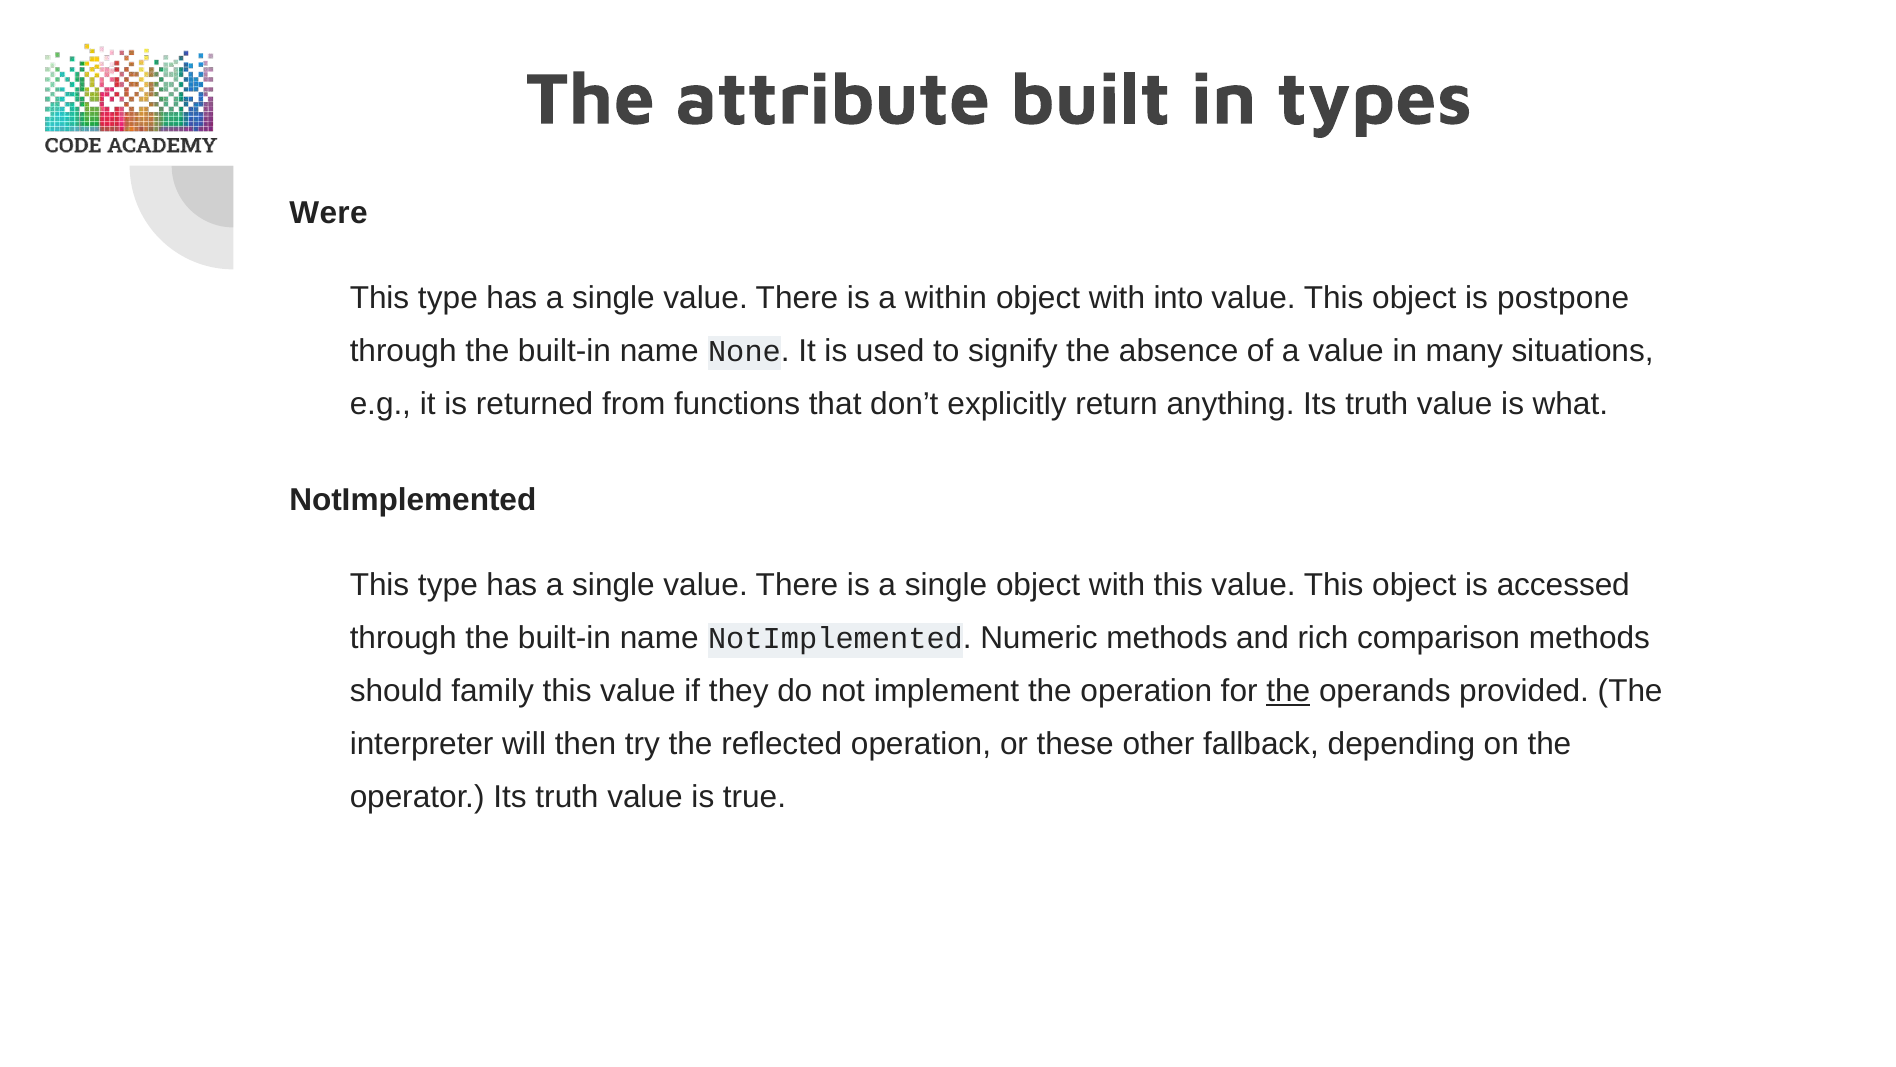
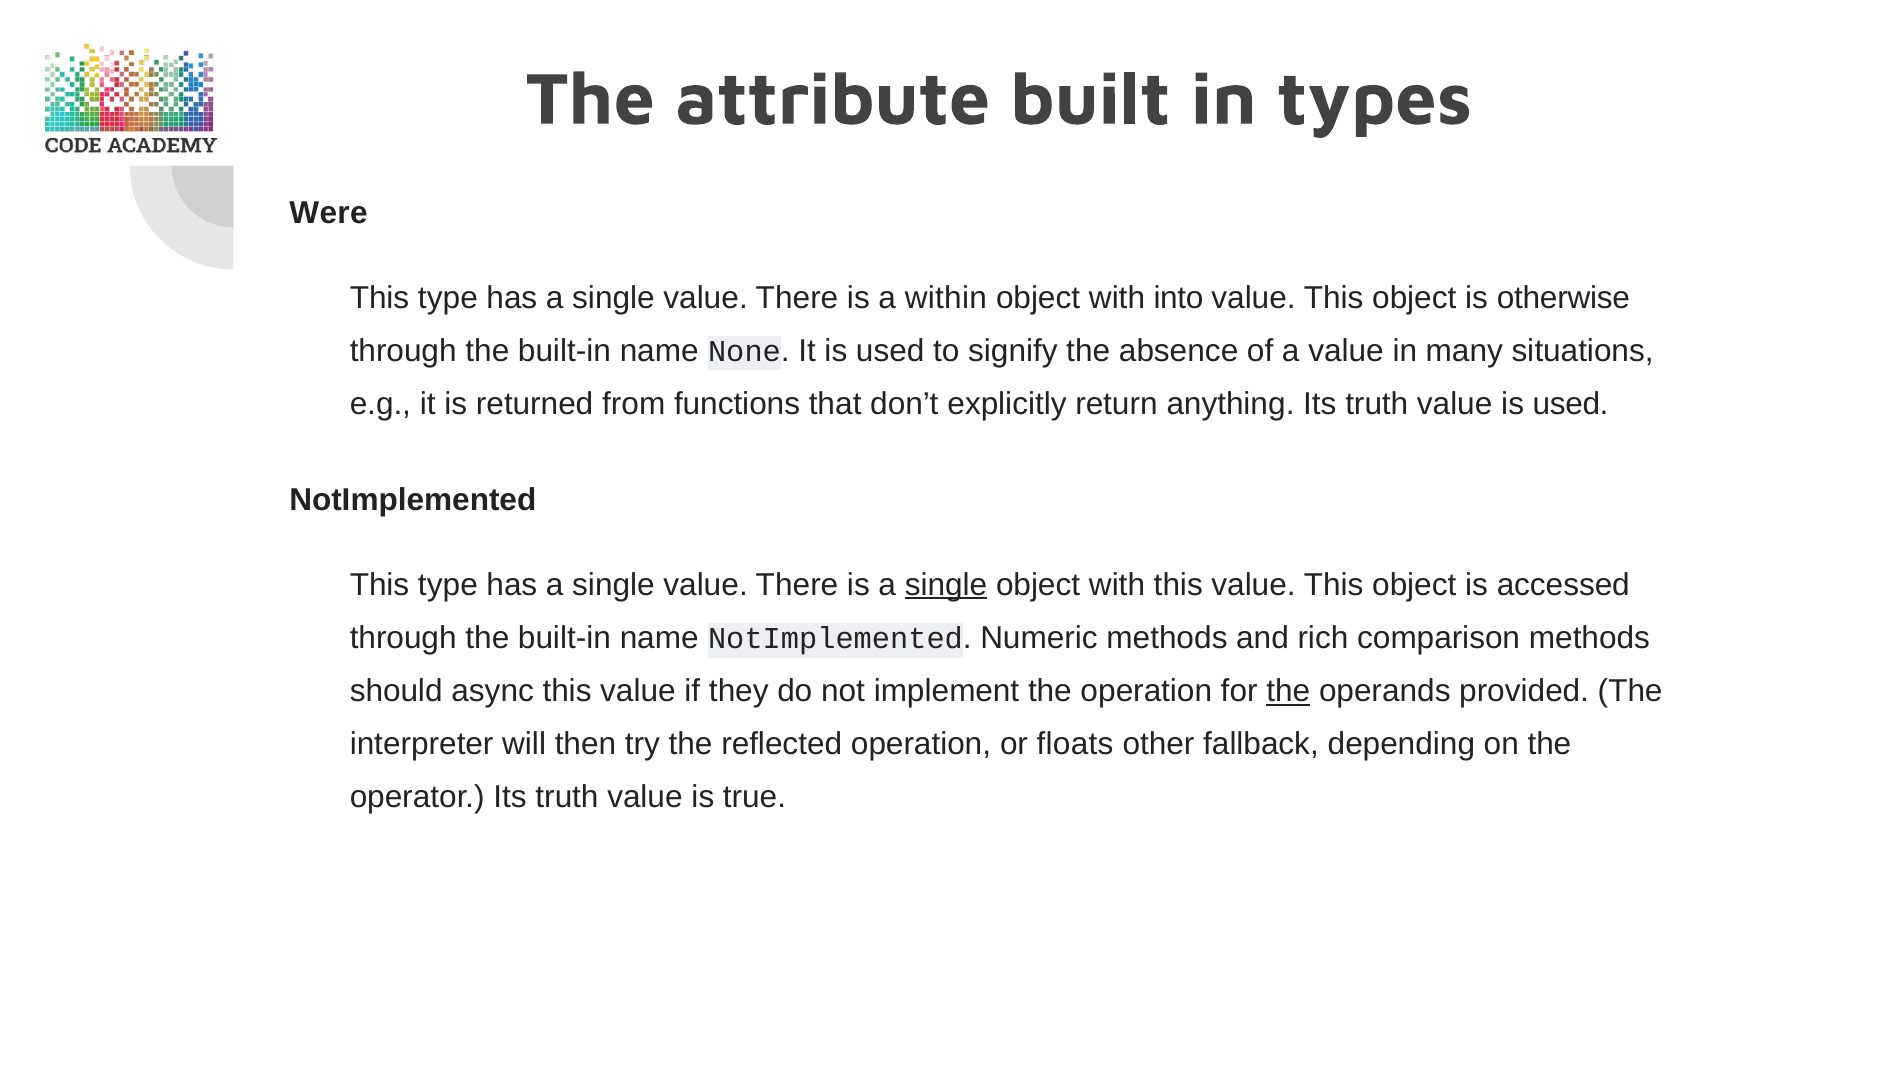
postpone: postpone -> otherwise
value is what: what -> used
single at (946, 585) underline: none -> present
family: family -> async
these: these -> floats
